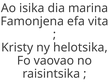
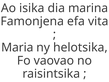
Kristy: Kristy -> Maria
